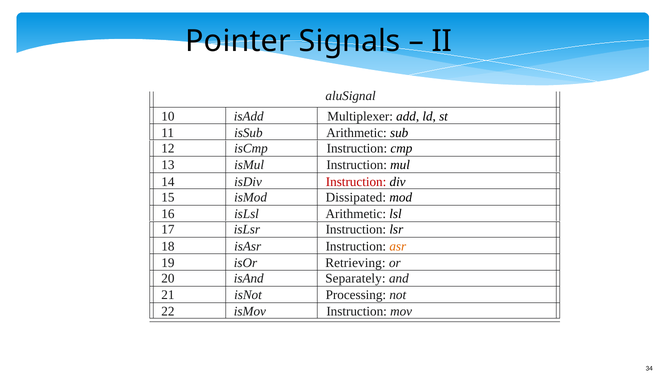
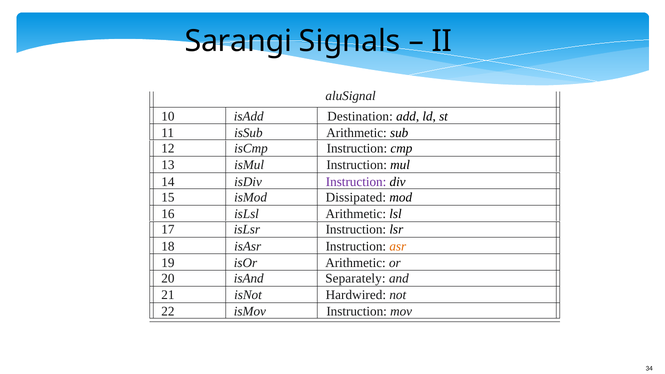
Pointer: Pointer -> Sarangi
Multiplexer: Multiplexer -> Destination
Instruction at (356, 182) colour: red -> purple
isOr Retrieving: Retrieving -> Arithmetic
Processing: Processing -> Hardwired
